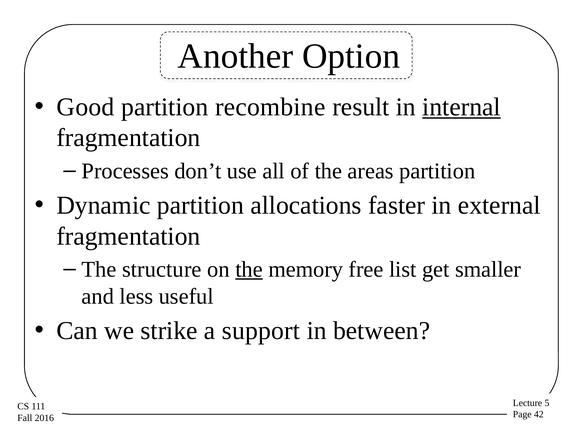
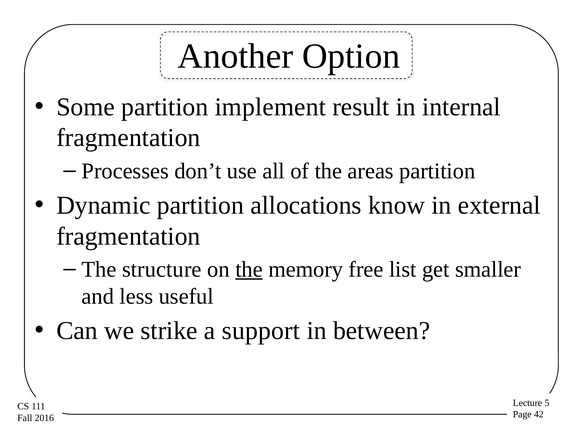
Good: Good -> Some
recombine: recombine -> implement
internal underline: present -> none
faster: faster -> know
